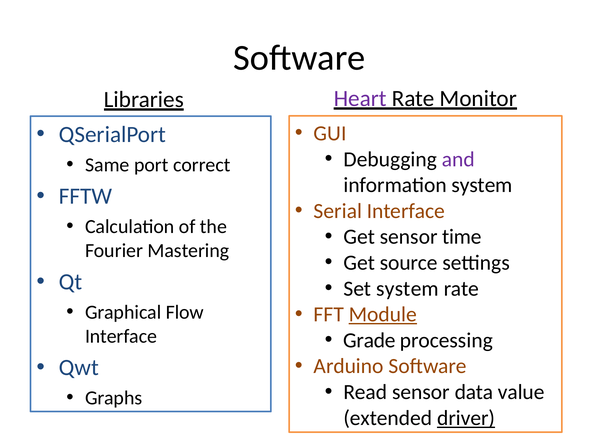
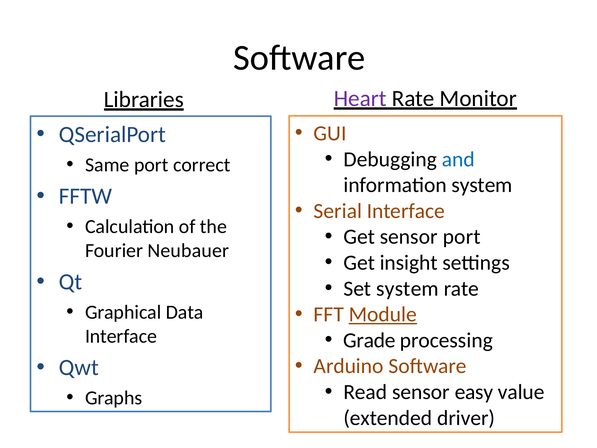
and colour: purple -> blue
sensor time: time -> port
Mastering: Mastering -> Neubauer
source: source -> insight
Flow: Flow -> Data
data: data -> easy
driver underline: present -> none
